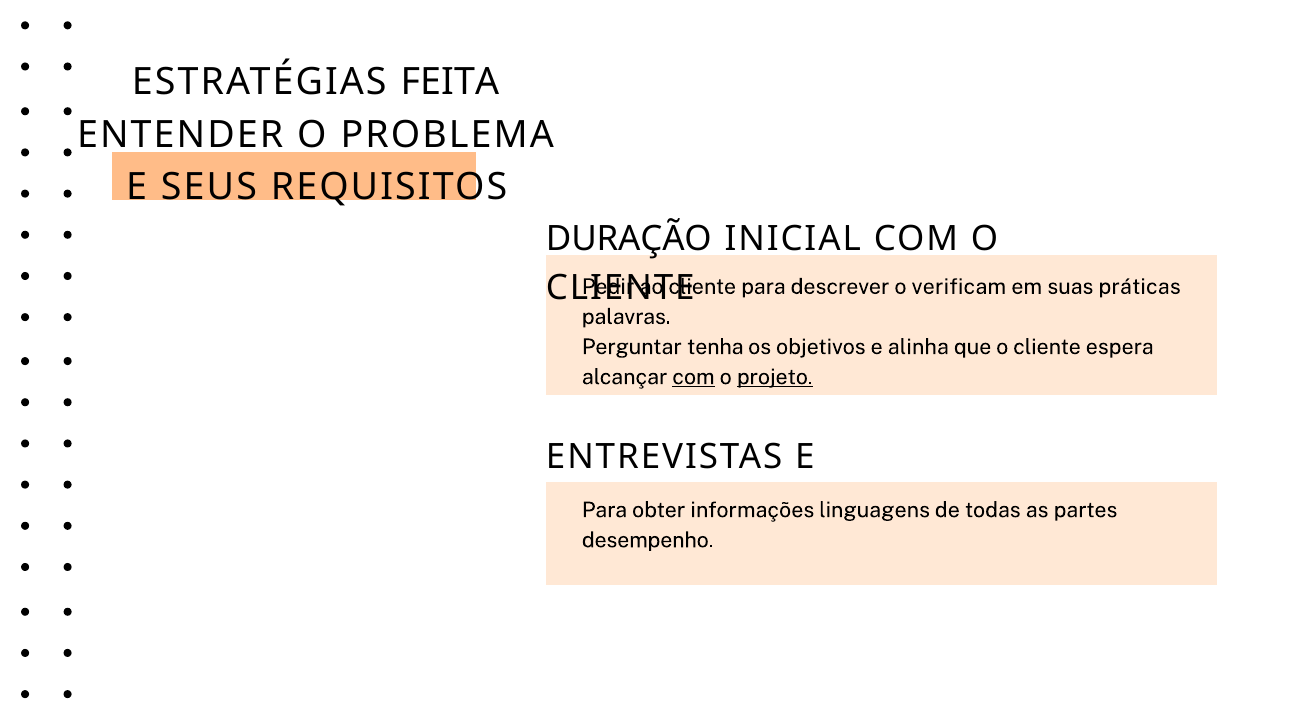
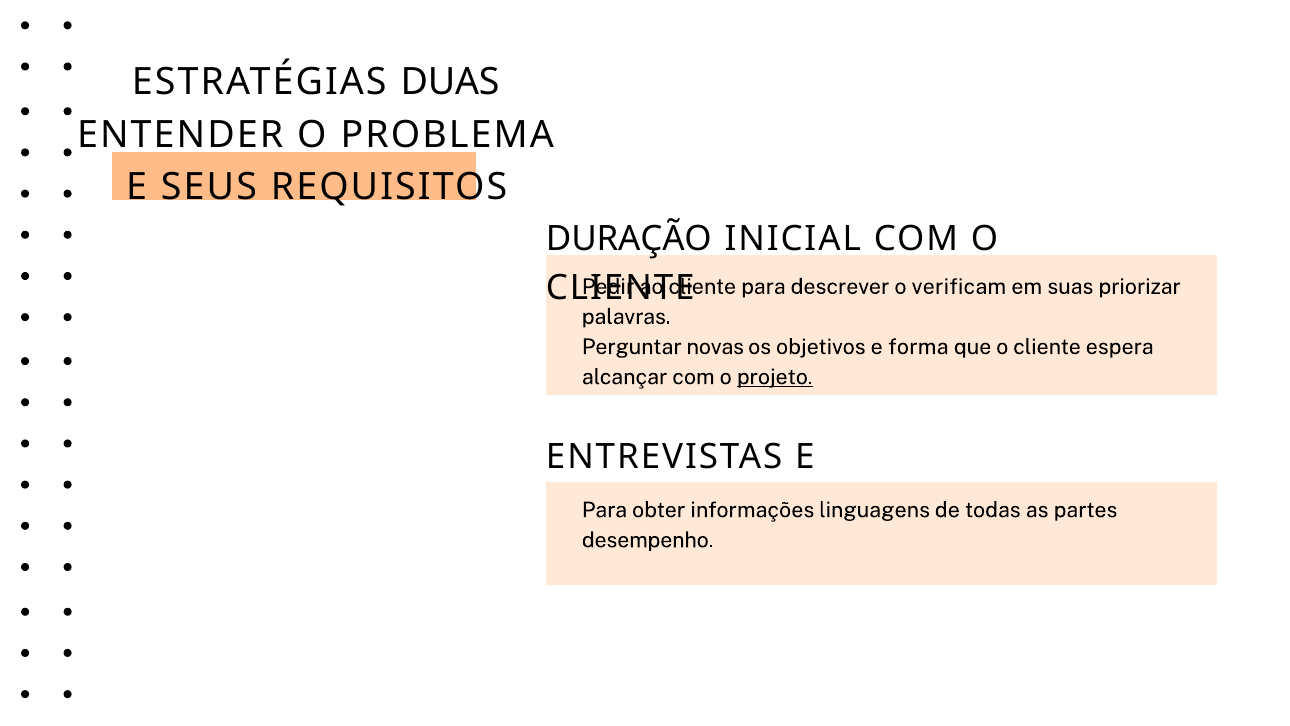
FEITA: FEITA -> DUAS
práticas: práticas -> priorizar
tenha: tenha -> novas
alinha: alinha -> forma
com at (693, 377) underline: present -> none
